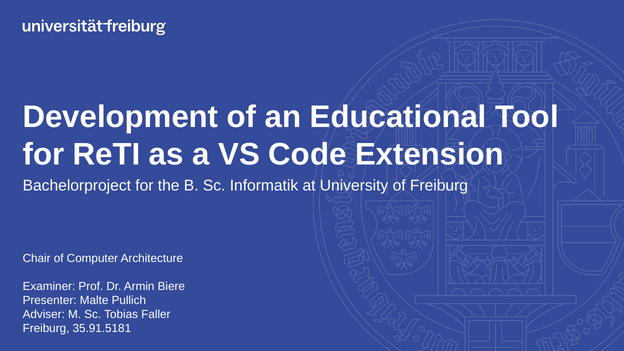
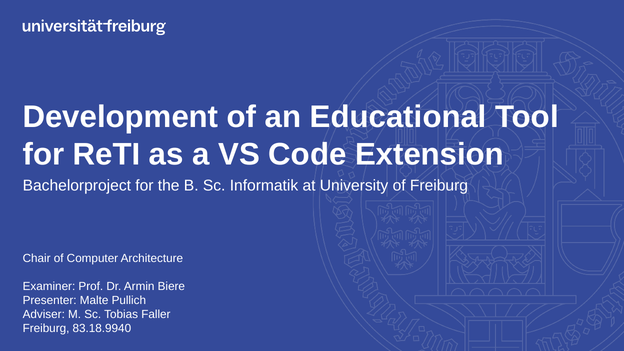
35.91.5181: 35.91.5181 -> 83.18.9940
